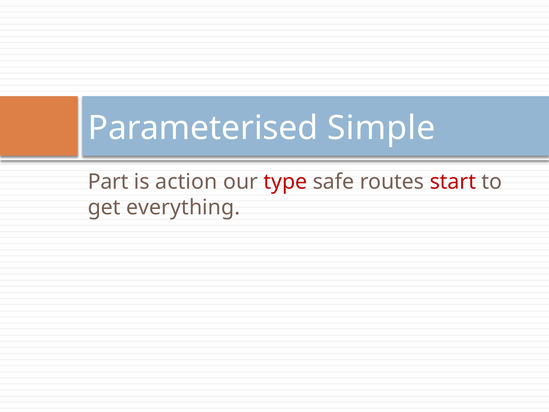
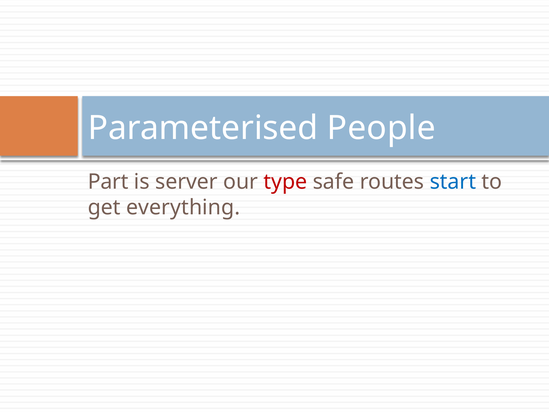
Simple: Simple -> People
action: action -> server
start colour: red -> blue
